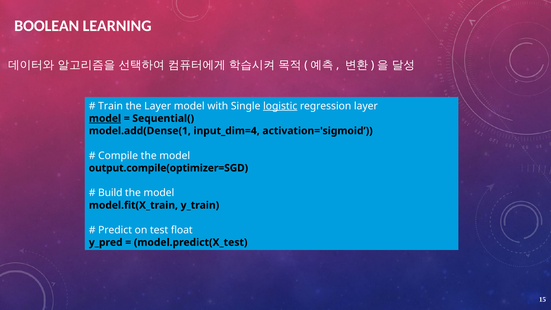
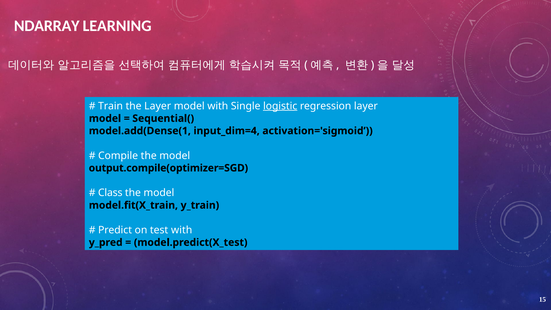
BOOLEAN: BOOLEAN -> NDARRAY
model at (105, 118) underline: present -> none
Build: Build -> Class
test float: float -> with
